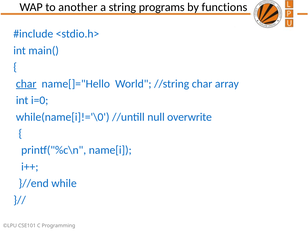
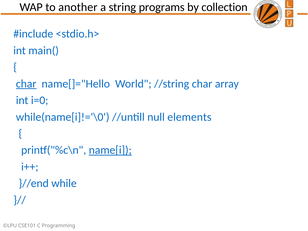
functions: functions -> collection
overwrite: overwrite -> elements
name[i underline: none -> present
